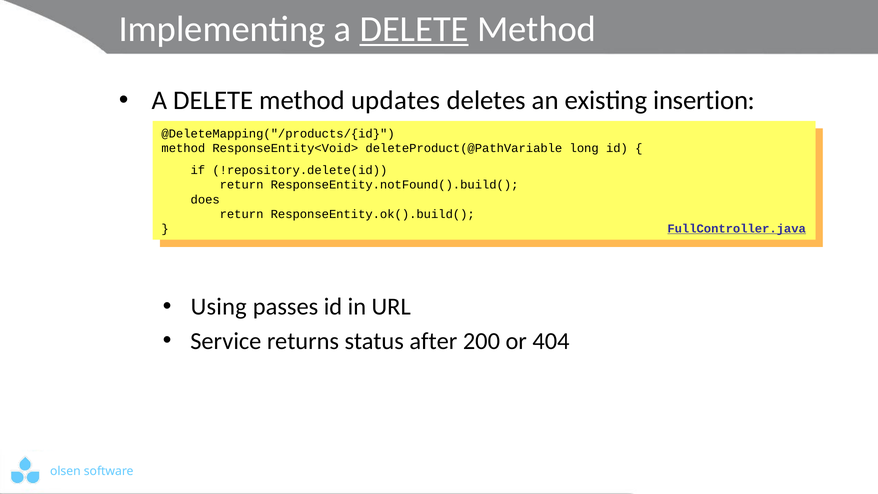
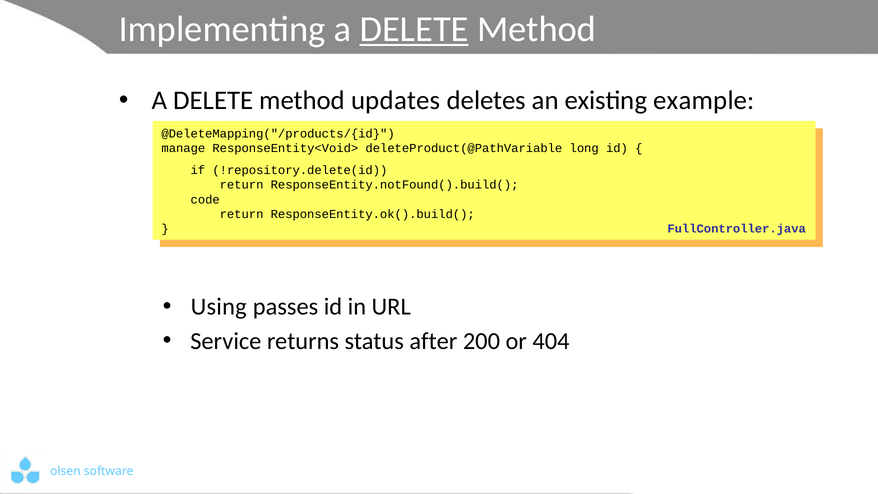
insertion: insertion -> example
method at (183, 148): method -> manage
does: does -> code
FullController.java underline: present -> none
